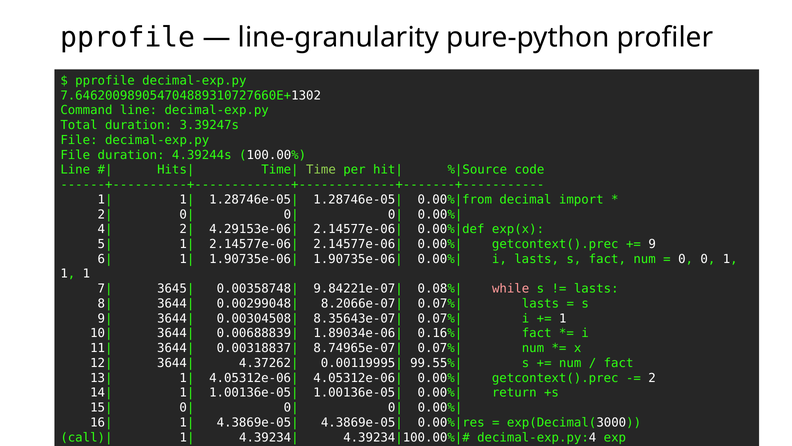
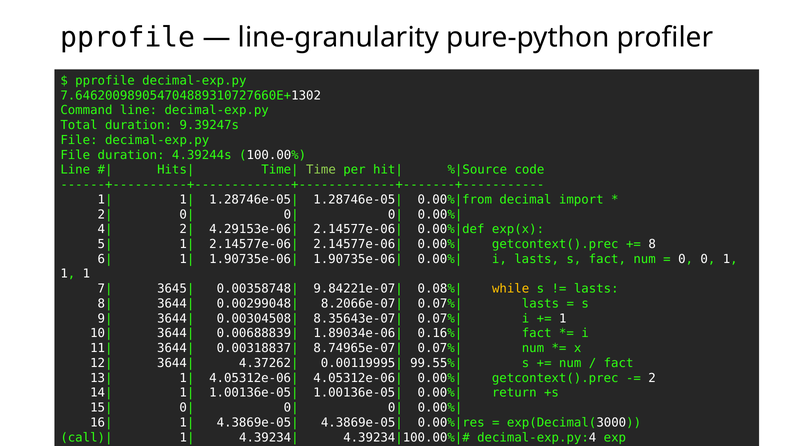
3.39247s: 3.39247s -> 9.39247s
9: 9 -> 8
while colour: pink -> yellow
